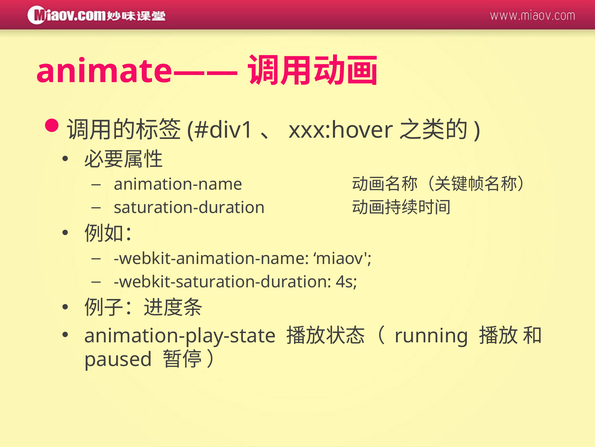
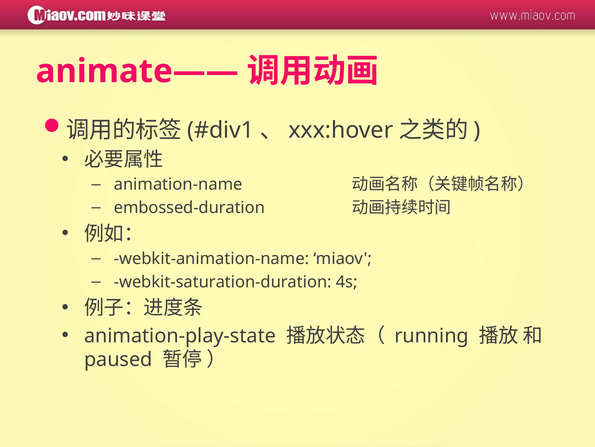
saturation-duration: saturation-duration -> embossed-duration
